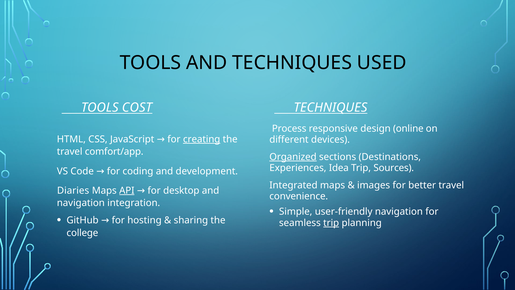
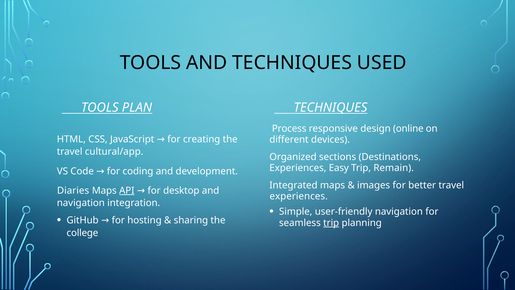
COST: COST -> PLAN
creating underline: present -> none
comfort/app: comfort/app -> cultural/app
Organized underline: present -> none
Idea: Idea -> Easy
Sources: Sources -> Remain
convenience at (299, 196): convenience -> experiences
